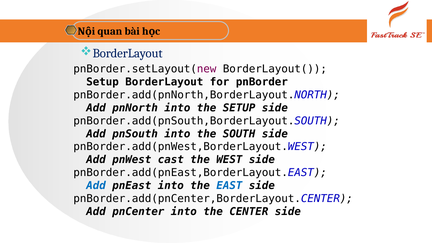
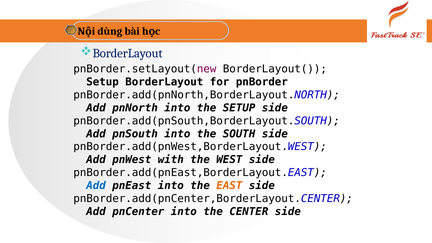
quan: quan -> dùng
cast: cast -> with
EAST colour: blue -> orange
